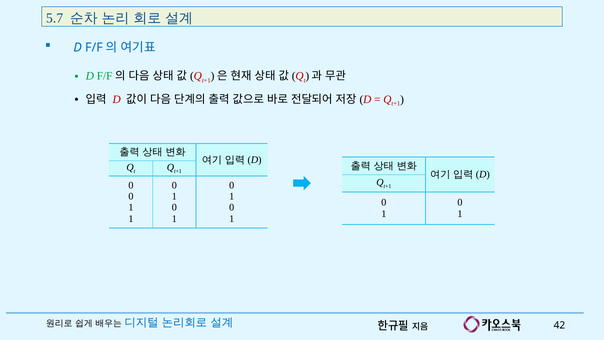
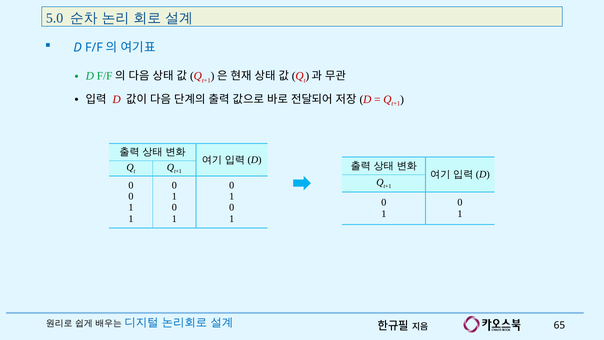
5.7: 5.7 -> 5.0
42: 42 -> 65
